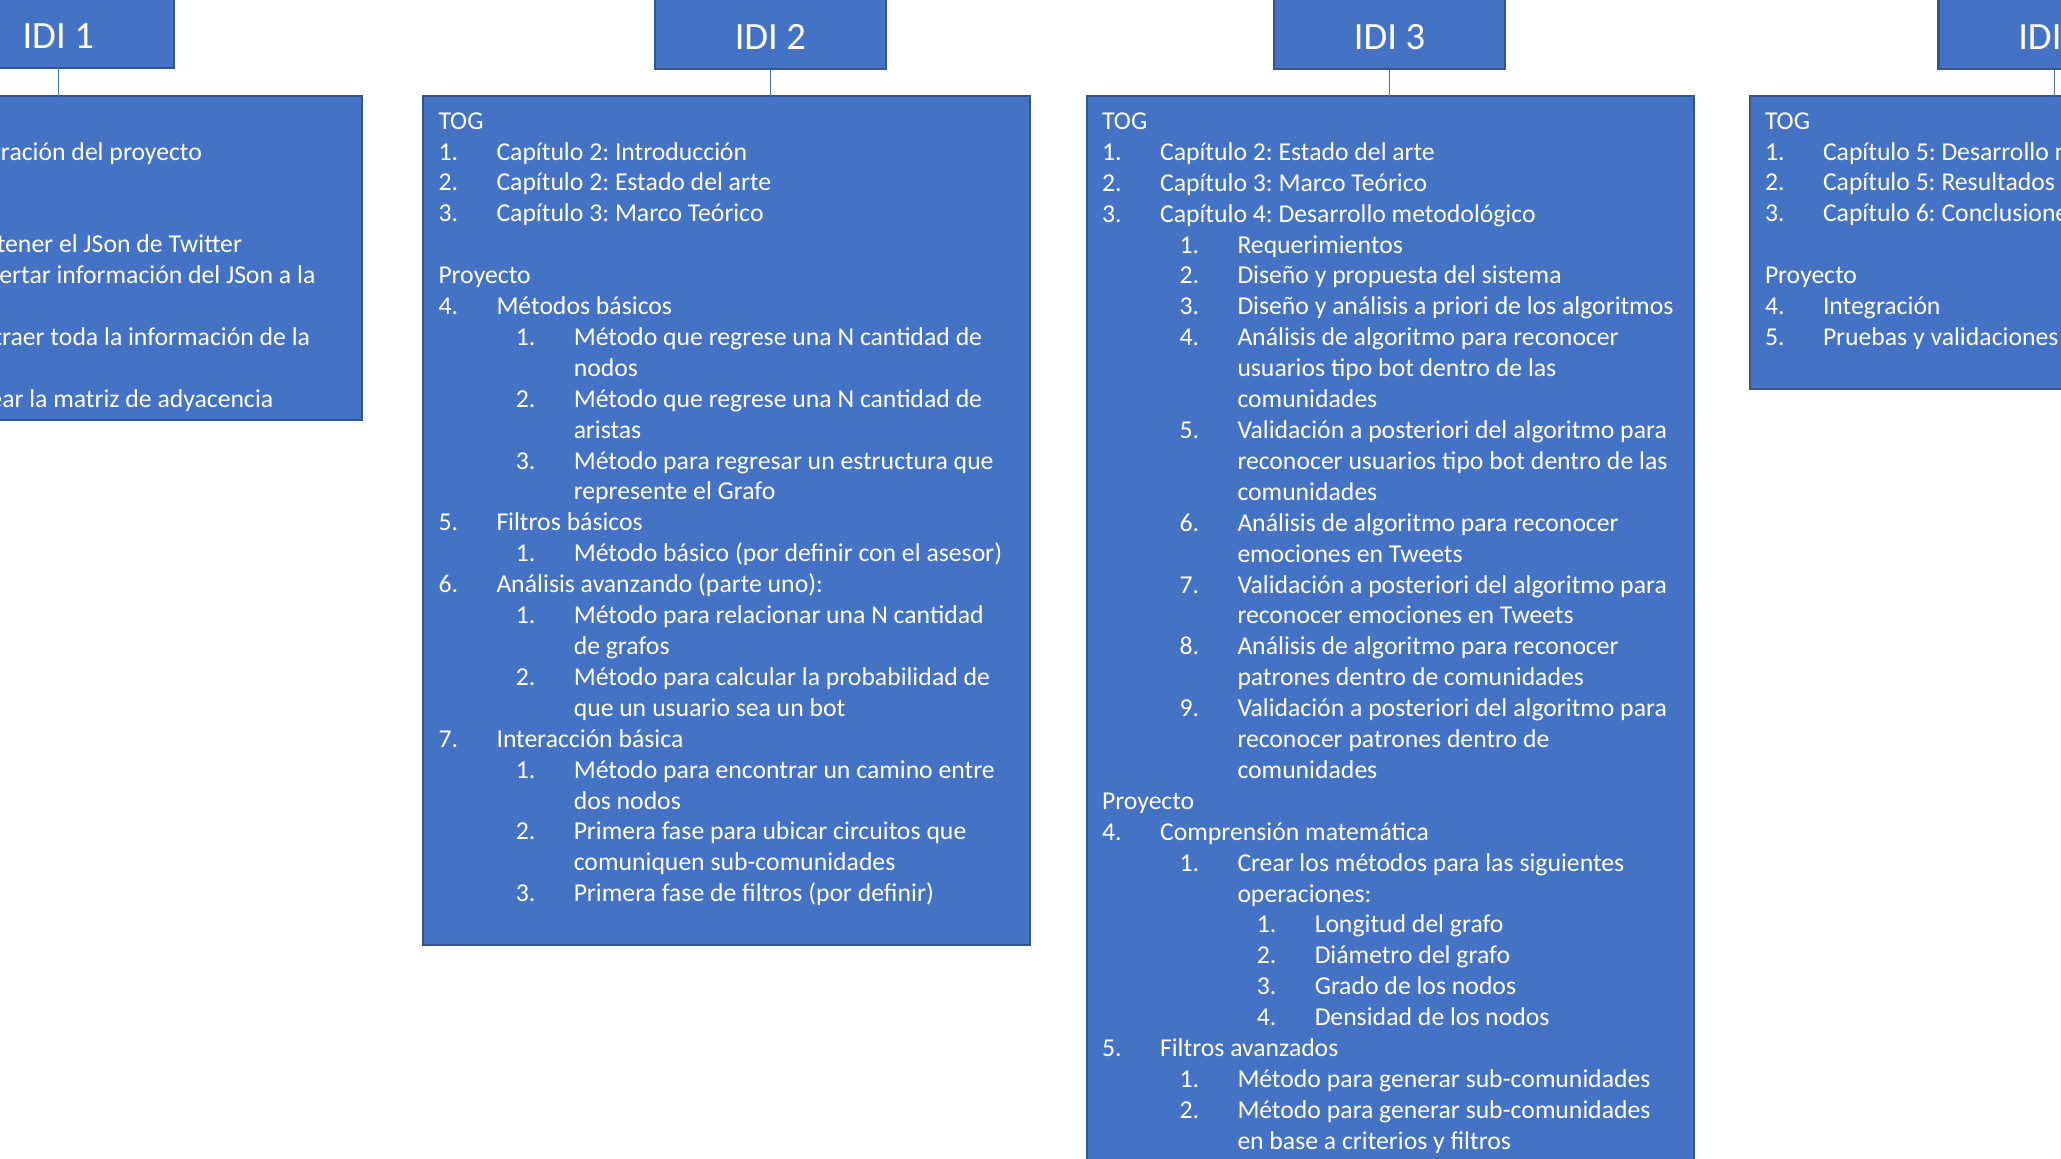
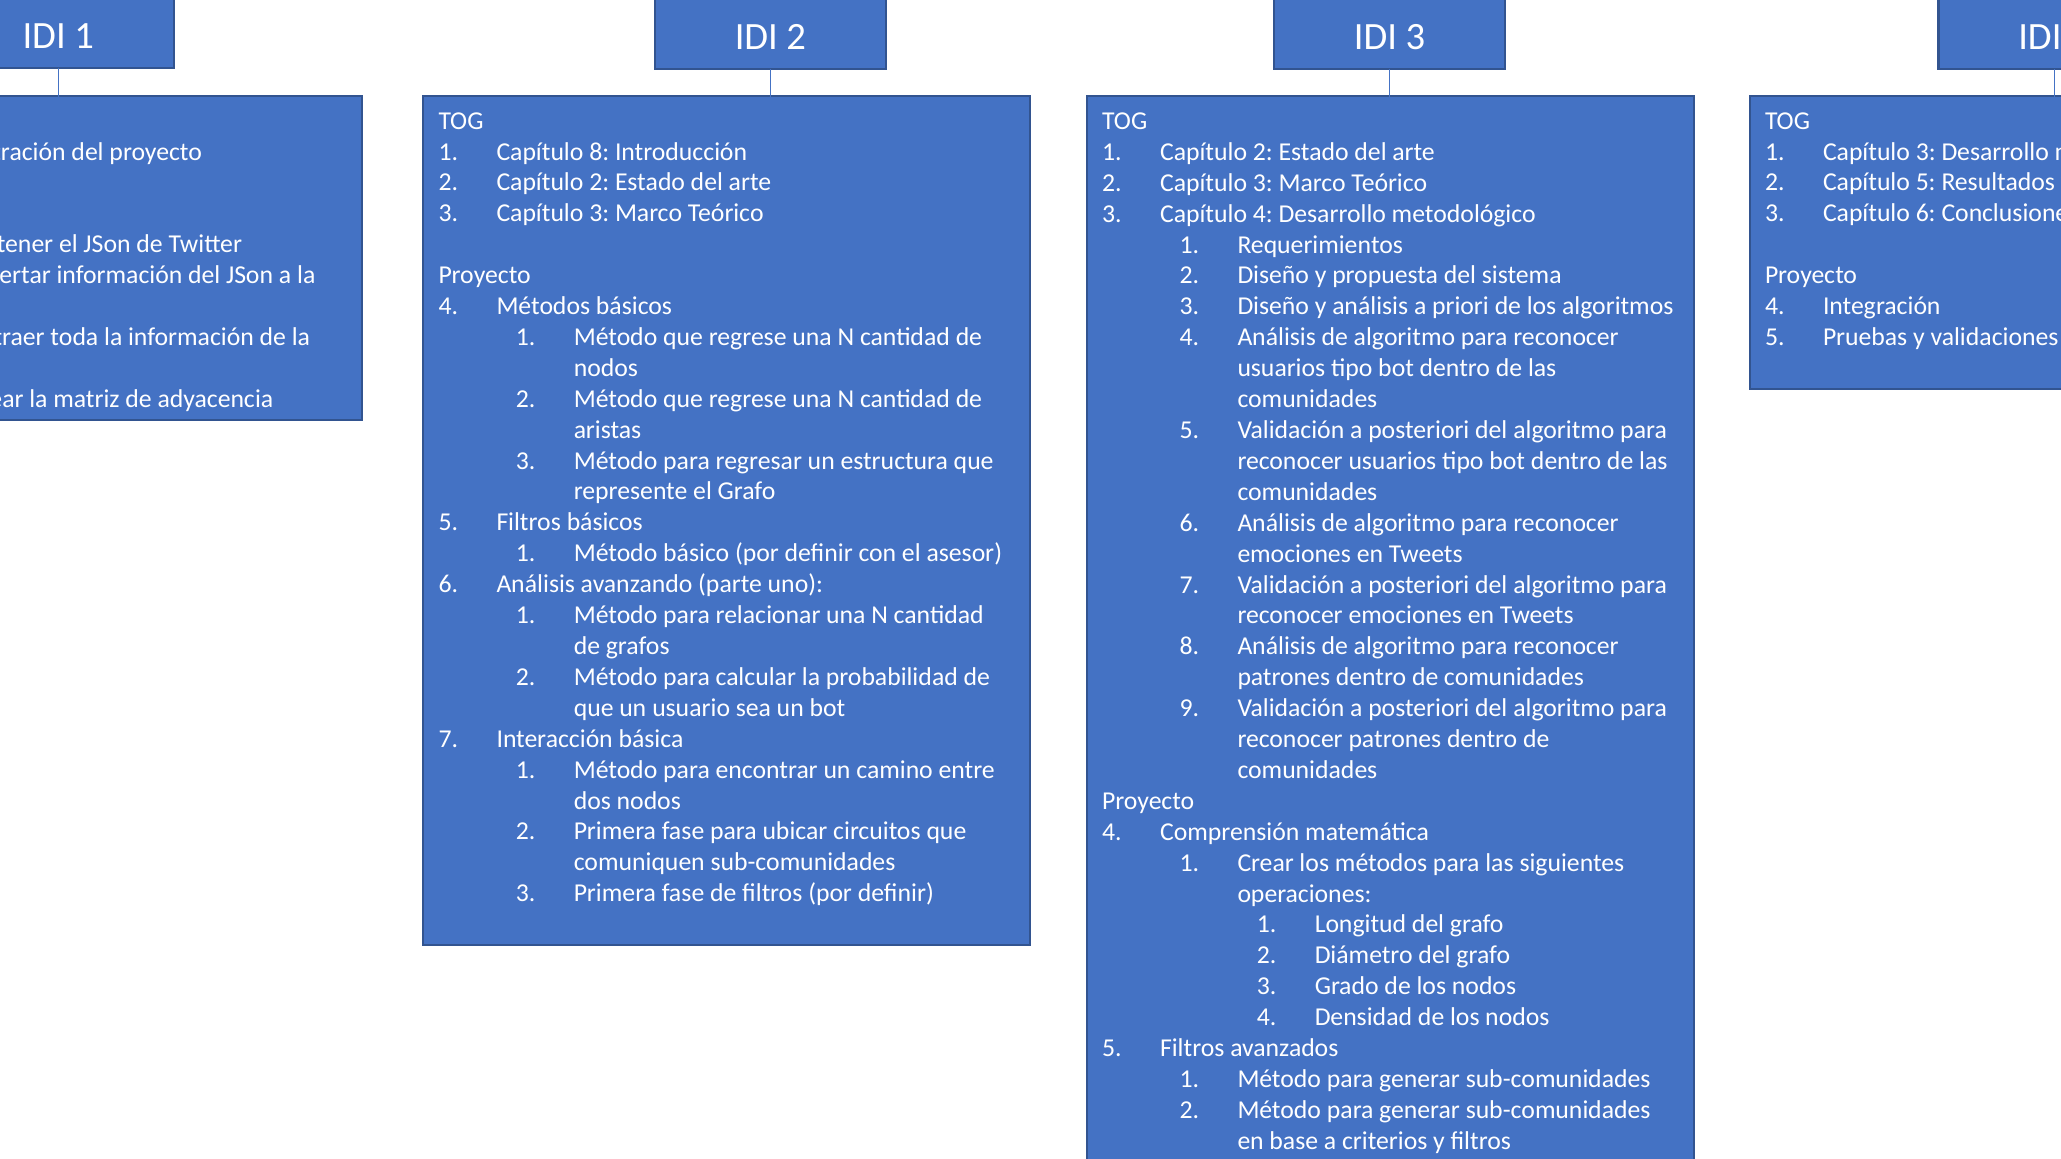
2 at (599, 152): 2 -> 8
1 Capítulo 5: 5 -> 3
